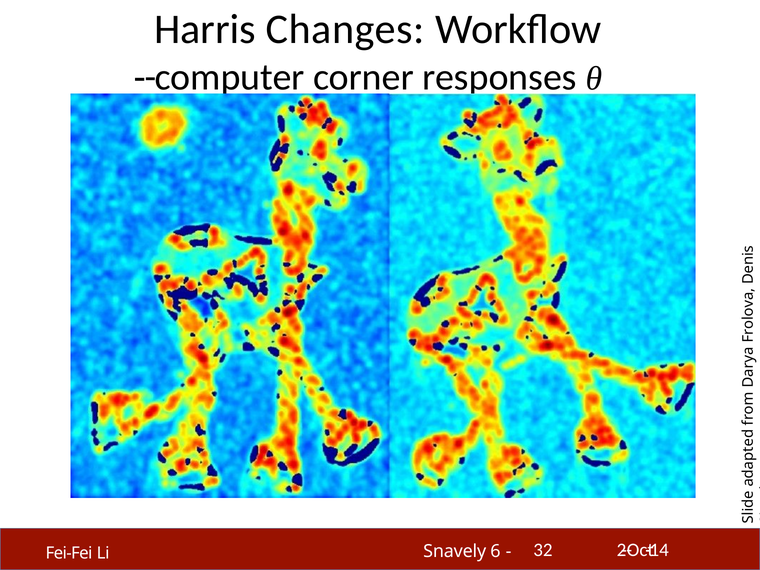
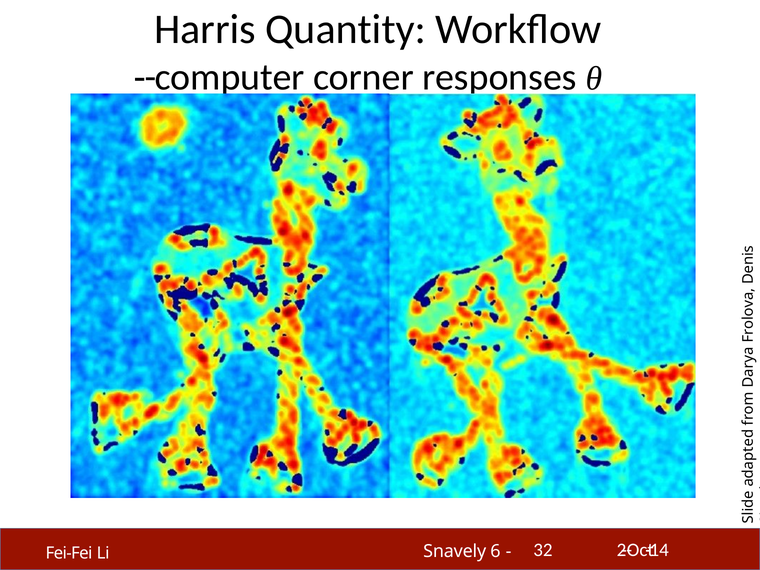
Changes: Changes -> Quantity
